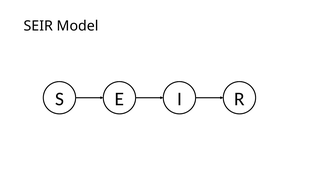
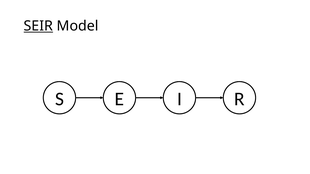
SEIR underline: none -> present
